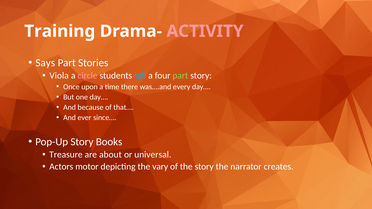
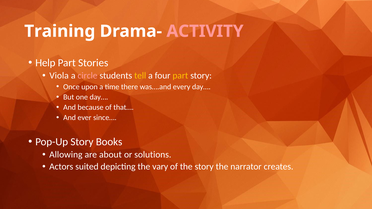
Says: Says -> Help
tell colour: light blue -> yellow
part at (180, 76) colour: light green -> yellow
Treasure: Treasure -> Allowing
universal: universal -> solutions
motor: motor -> suited
